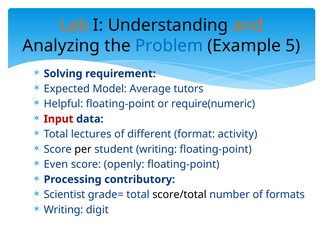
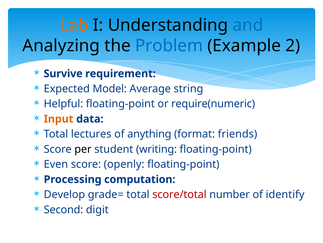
and colour: orange -> blue
5: 5 -> 2
Solving: Solving -> Survive
tutors: tutors -> string
Input colour: red -> orange
different: different -> anything
activity: activity -> friends
contributory: contributory -> computation
Scientist: Scientist -> Develop
score/total colour: black -> red
formats: formats -> identify
Writing at (63, 209): Writing -> Second
